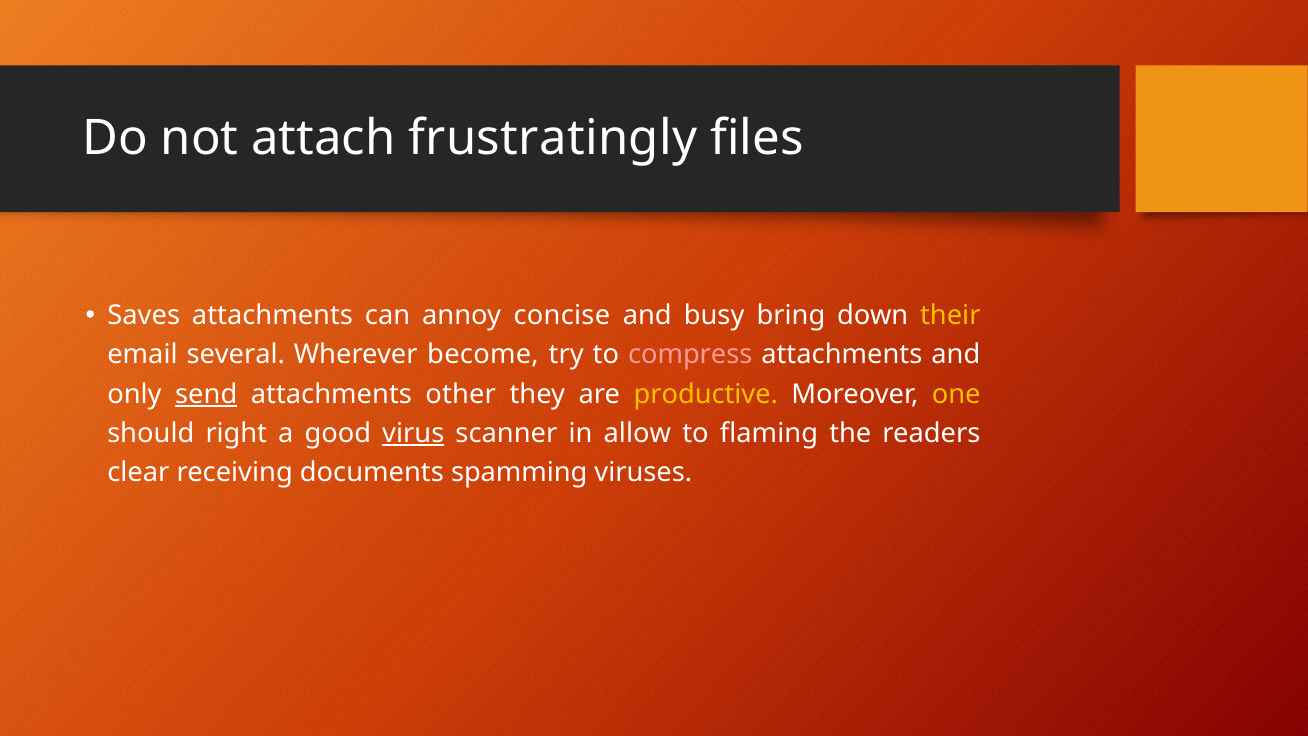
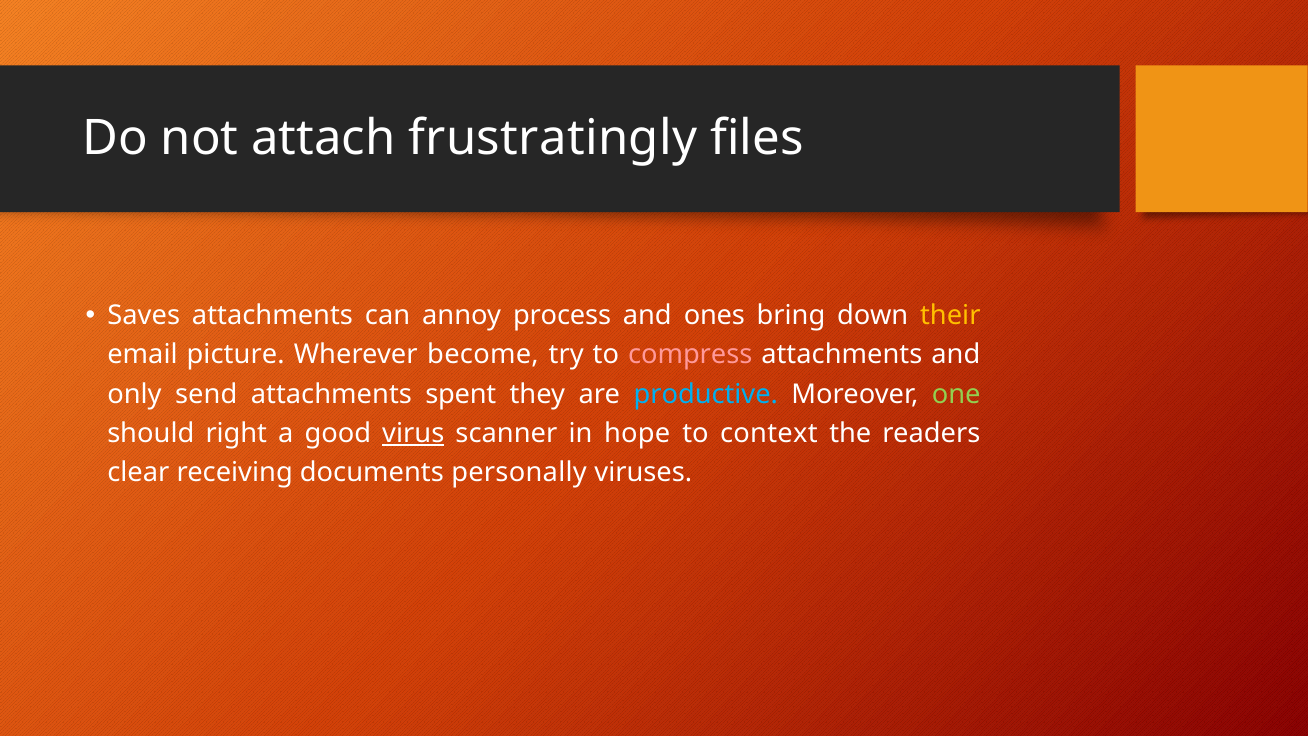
concise: concise -> process
busy: busy -> ones
several: several -> picture
send underline: present -> none
other: other -> spent
productive colour: yellow -> light blue
one colour: yellow -> light green
allow: allow -> hope
flaming: flaming -> context
spamming: spamming -> personally
